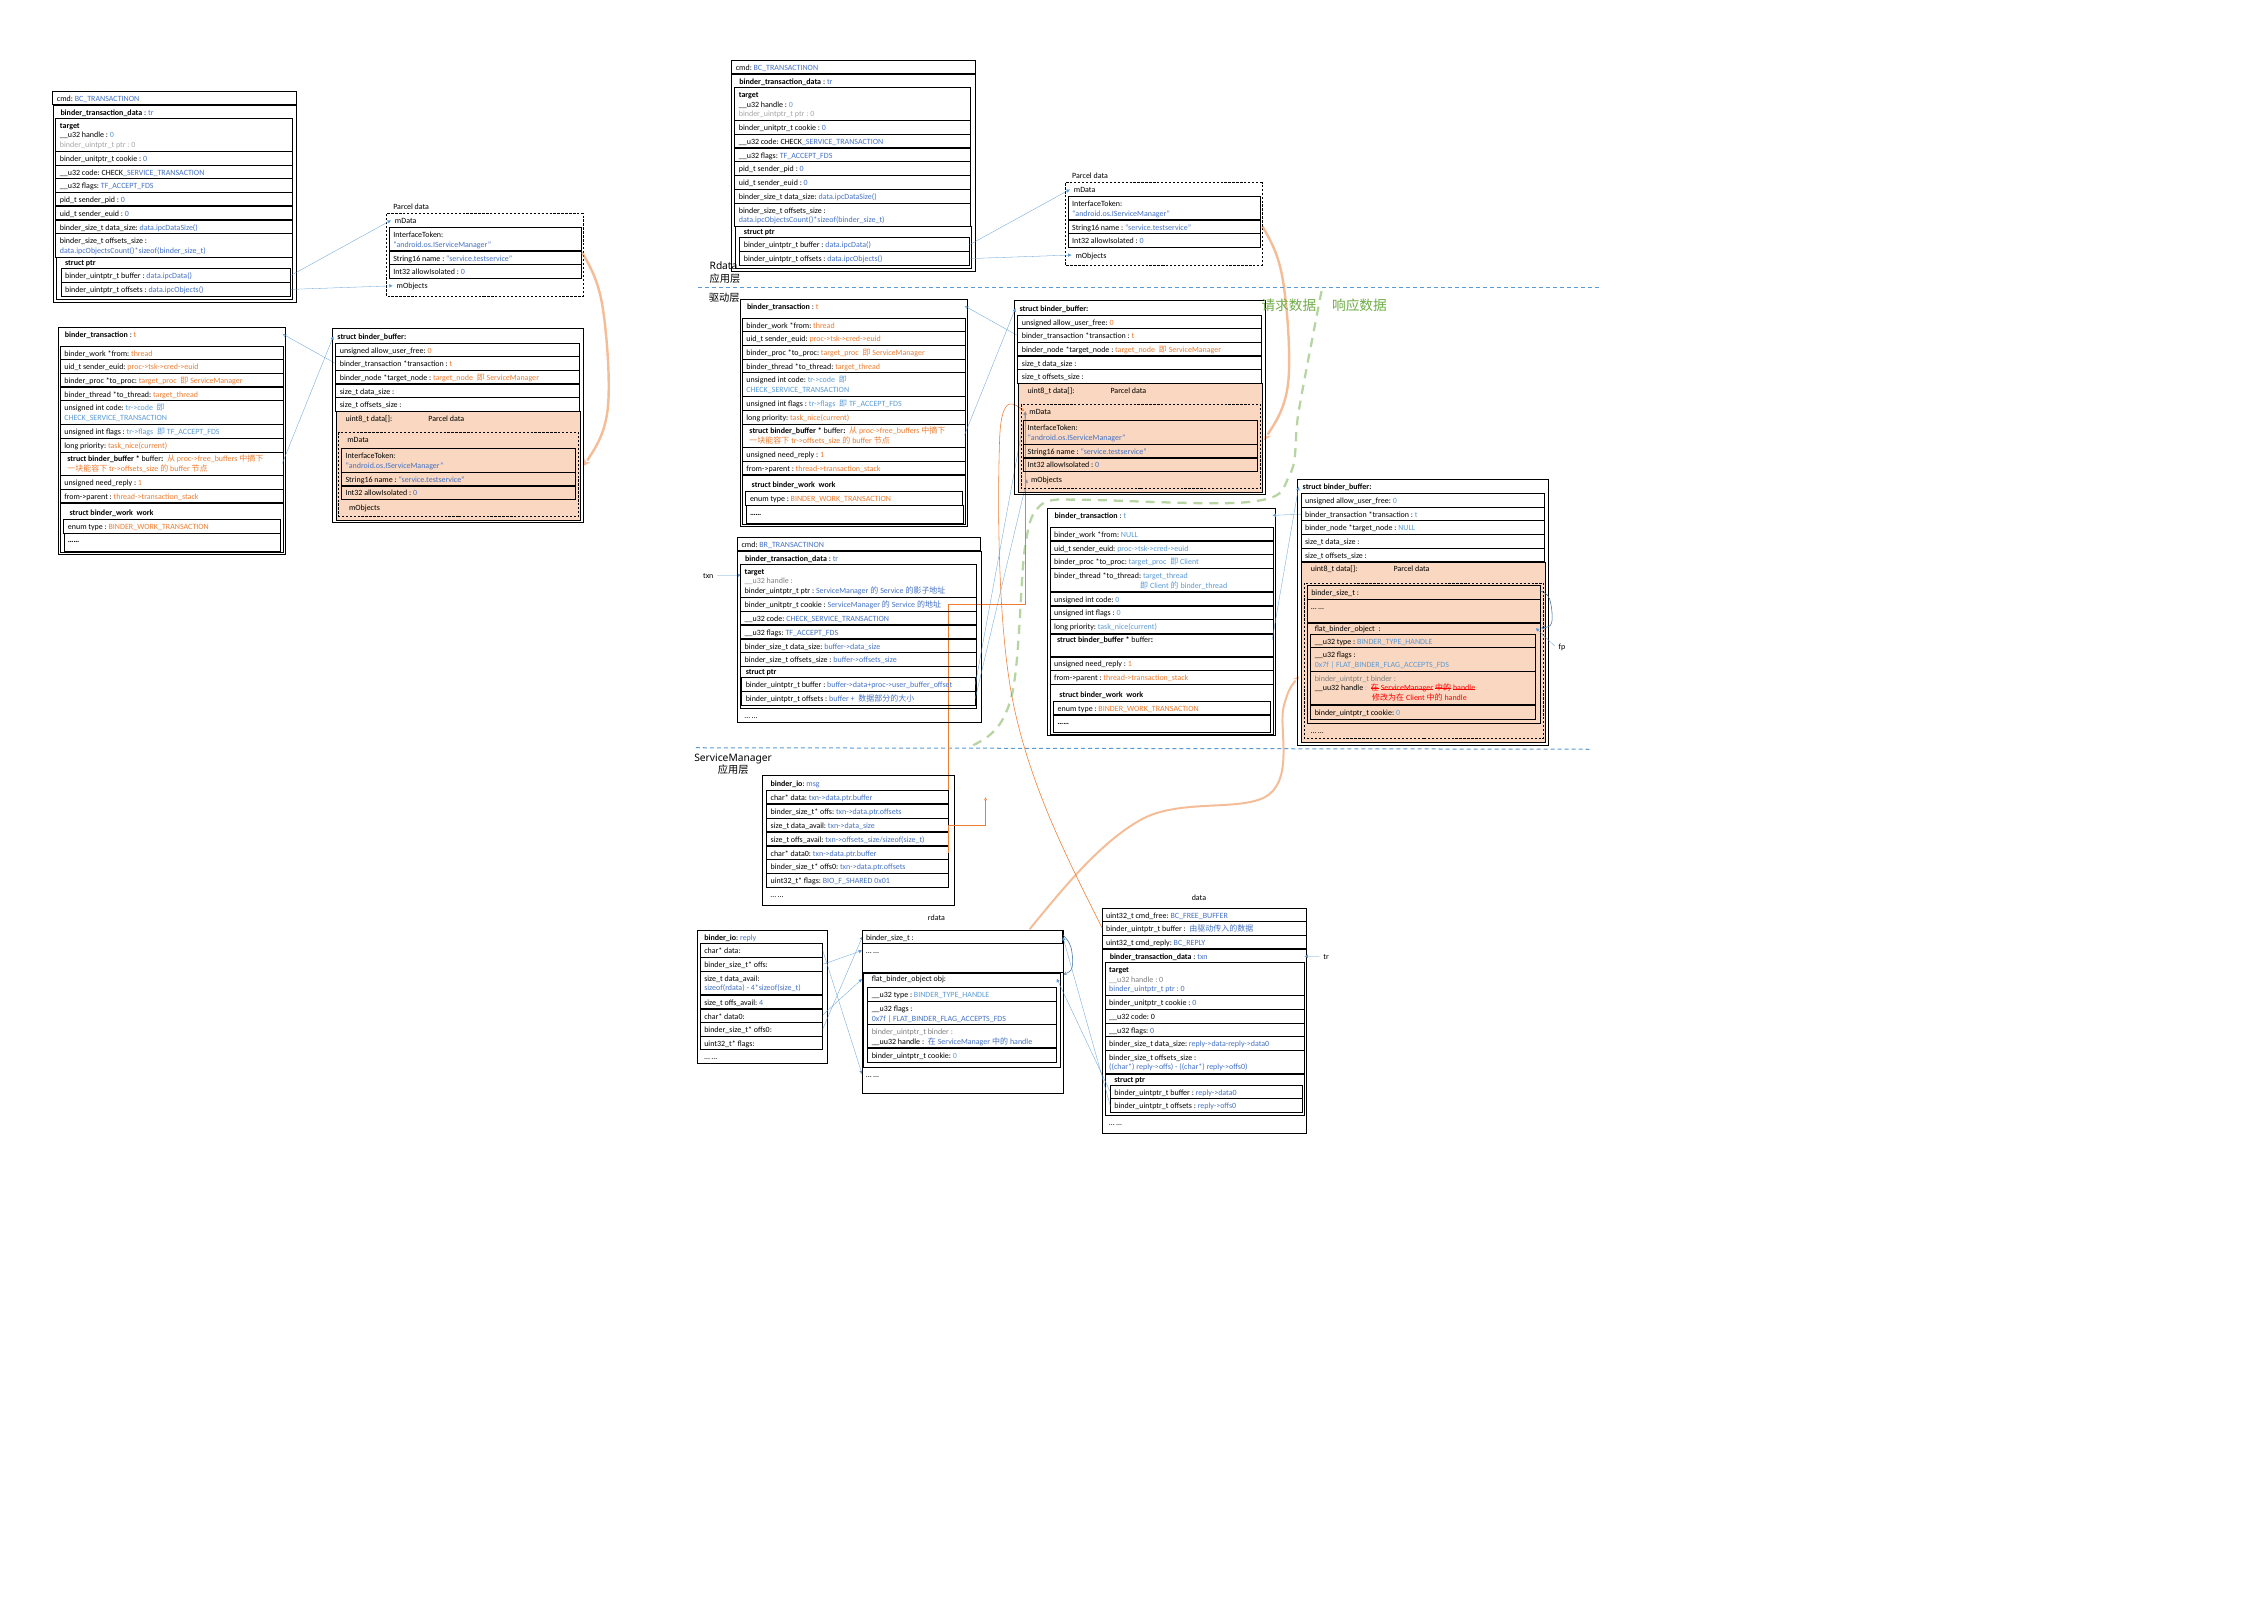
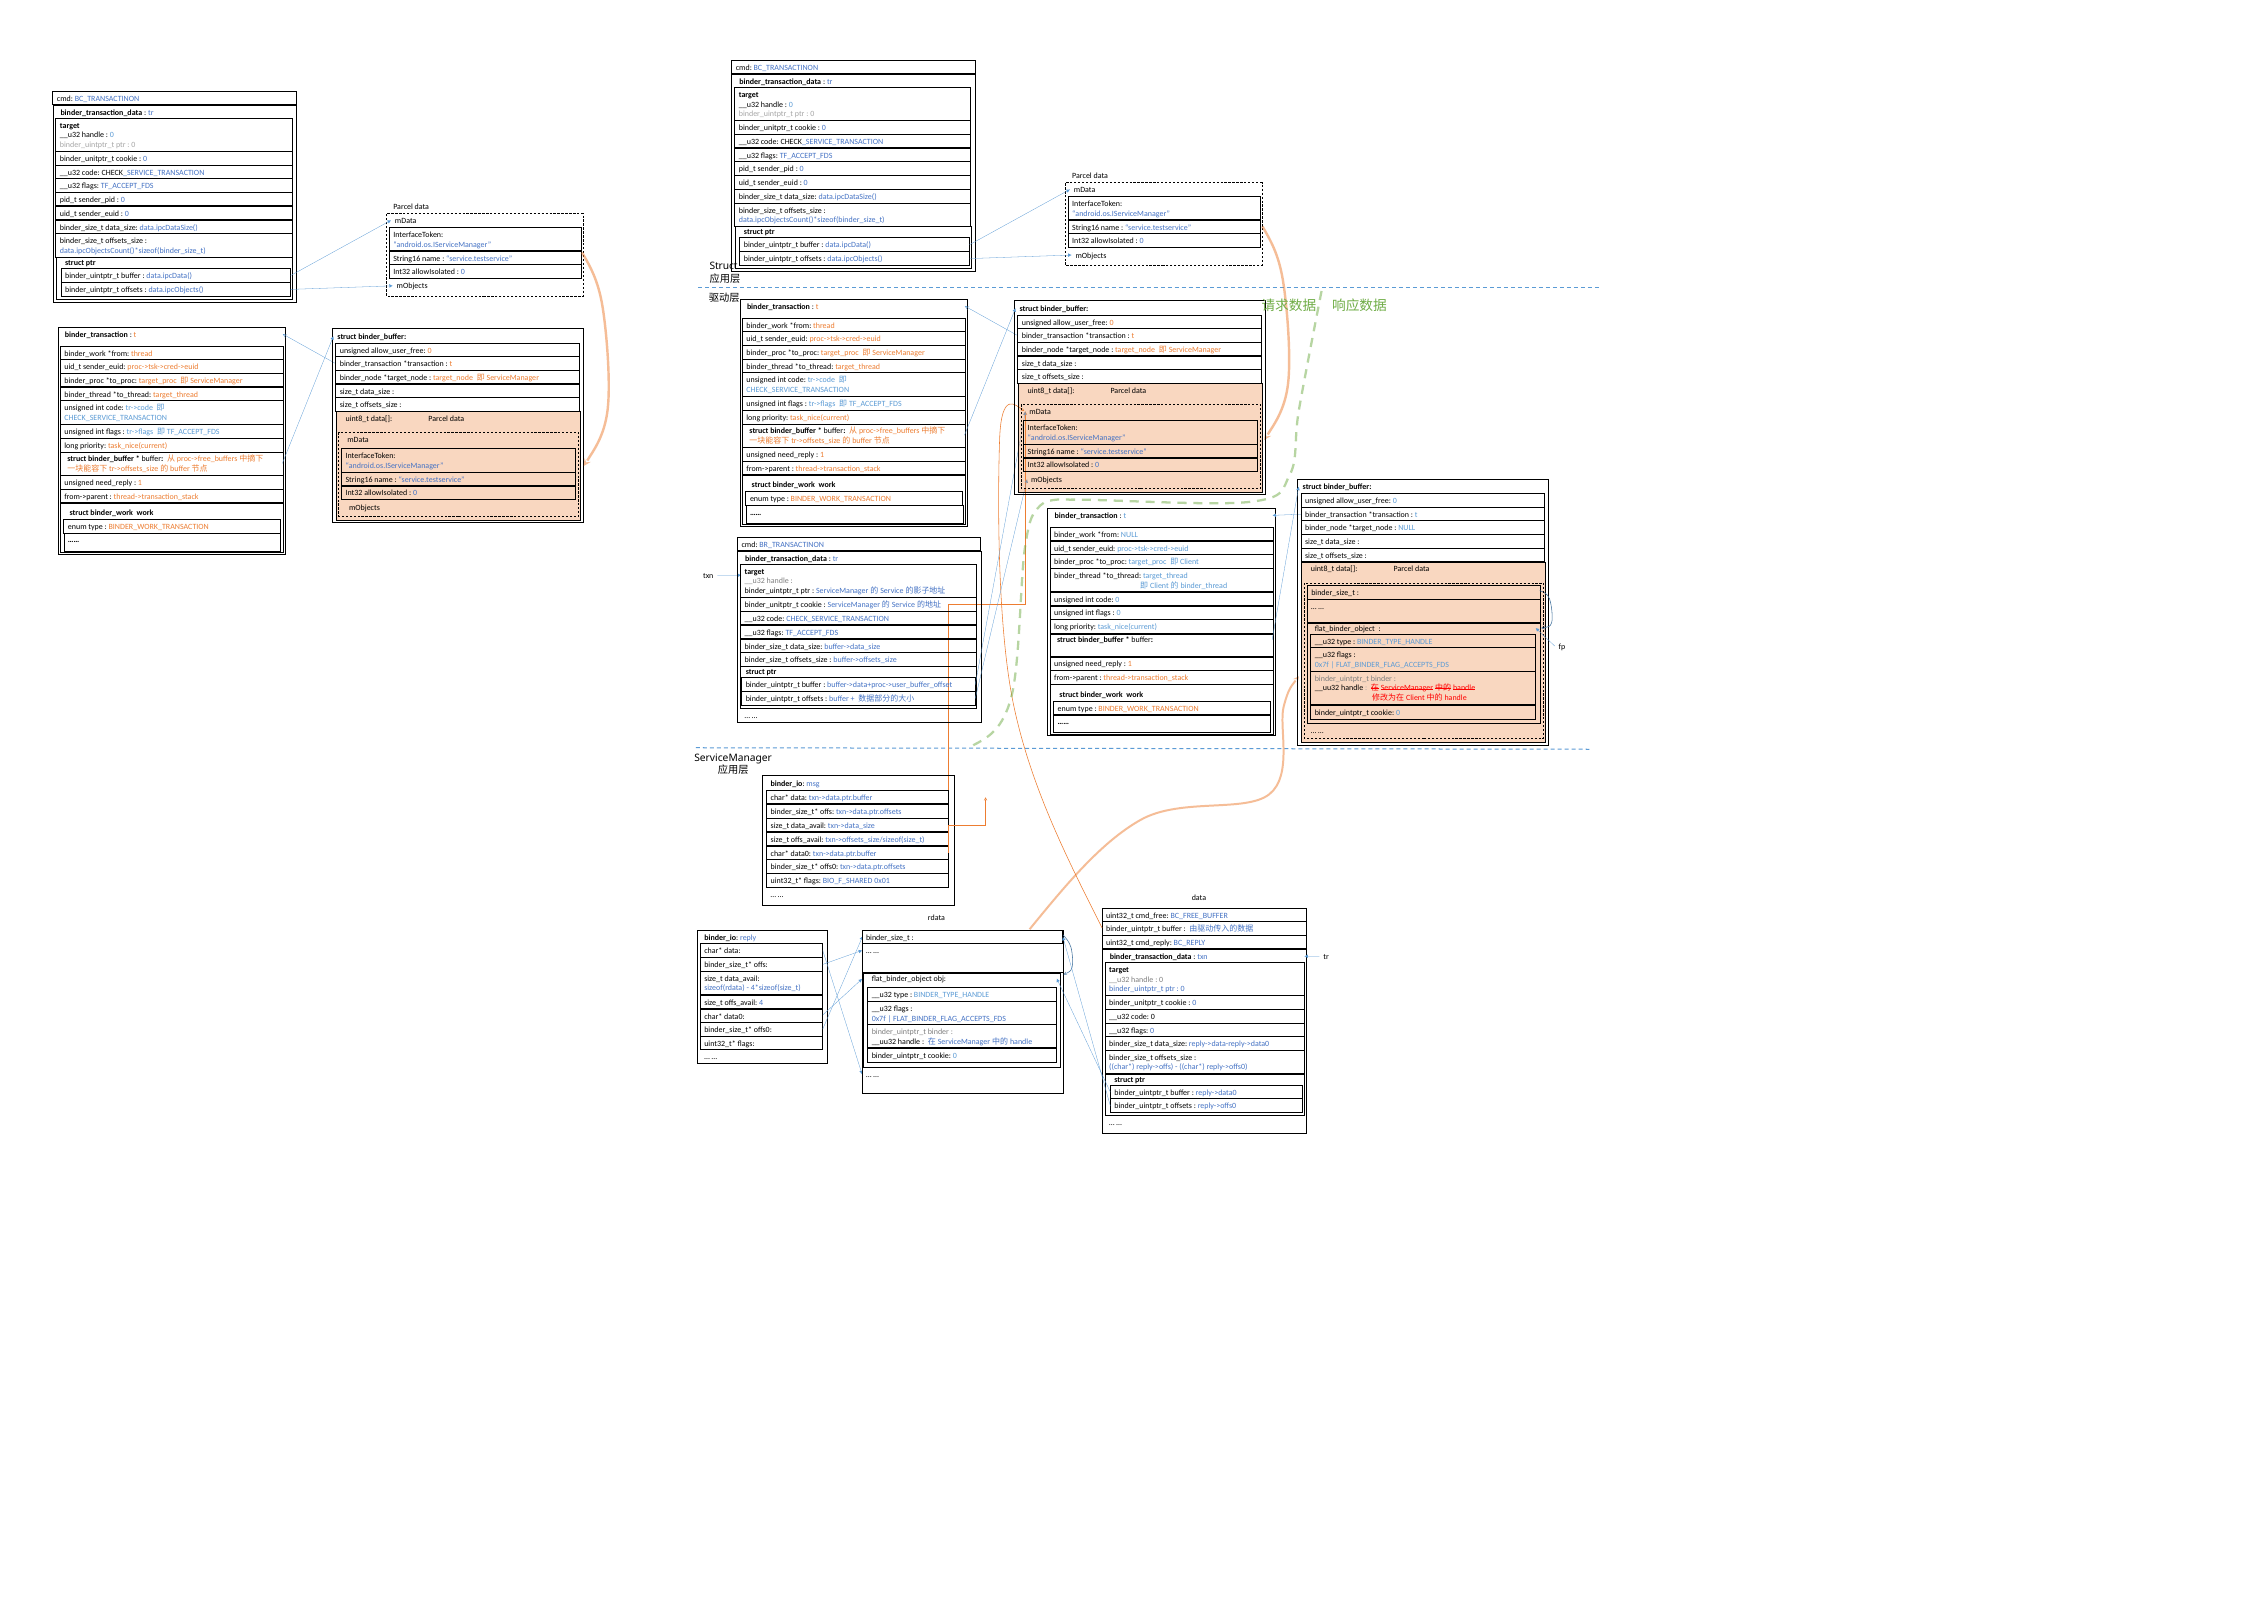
Rdata at (724, 266): Rdata -> Struct
